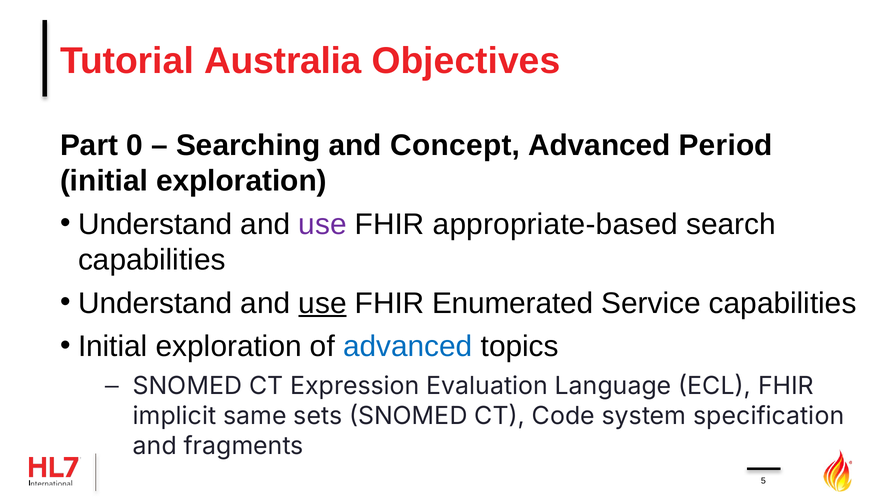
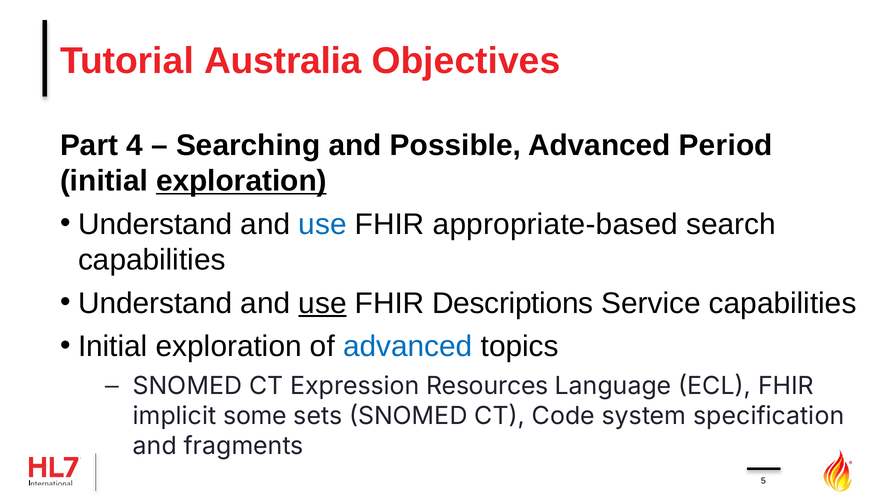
0: 0 -> 4
Concept: Concept -> Possible
exploration at (241, 181) underline: none -> present
use at (323, 224) colour: purple -> blue
Enumerated: Enumerated -> Descriptions
Evaluation: Evaluation -> Resources
same: same -> some
